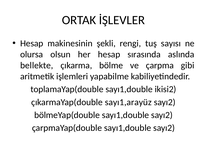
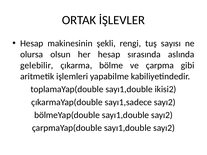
bellekte: bellekte -> gelebilir
sayı1,arayüz: sayı1,arayüz -> sayı1,sadece
